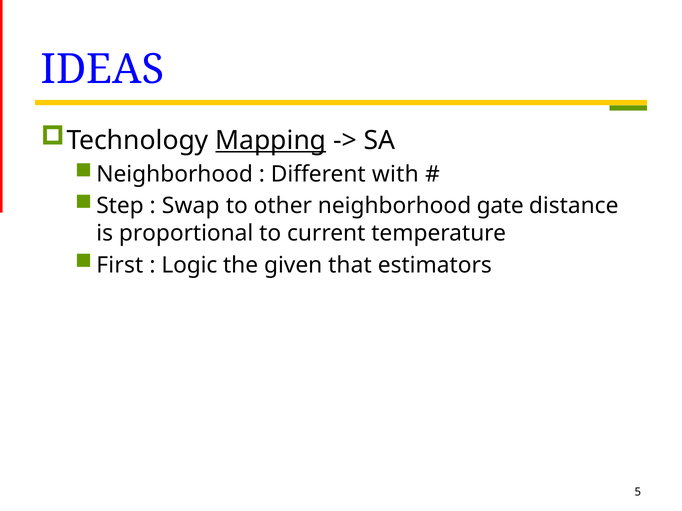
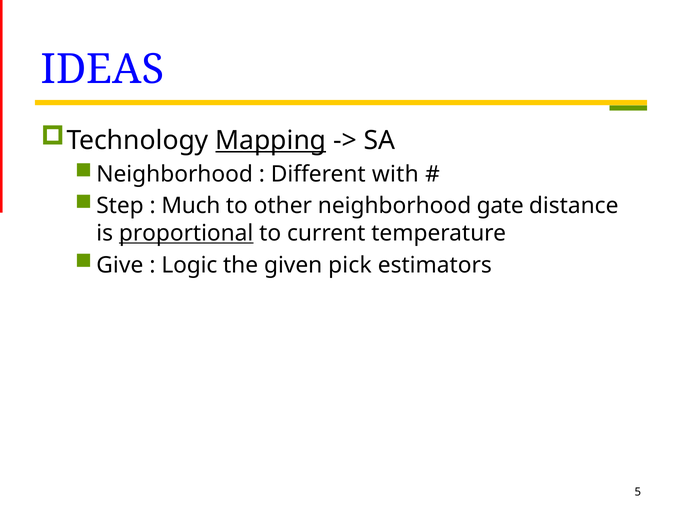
Swap: Swap -> Much
proportional underline: none -> present
First: First -> Give
that: that -> pick
